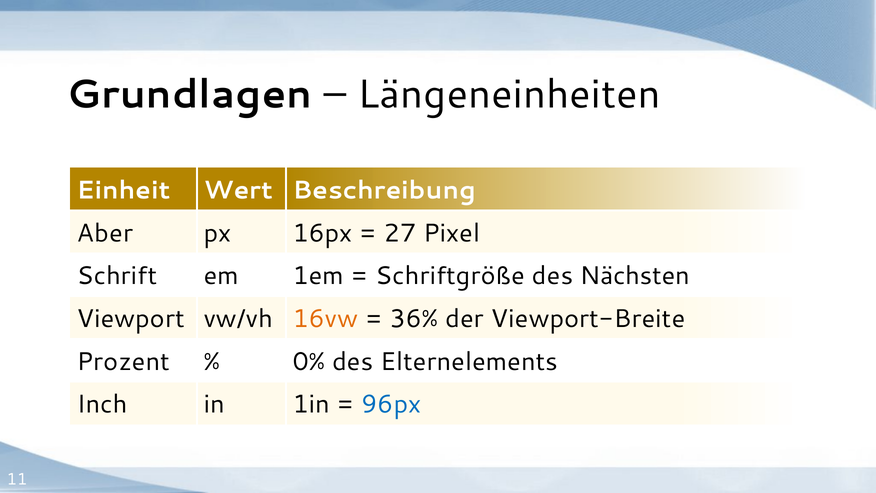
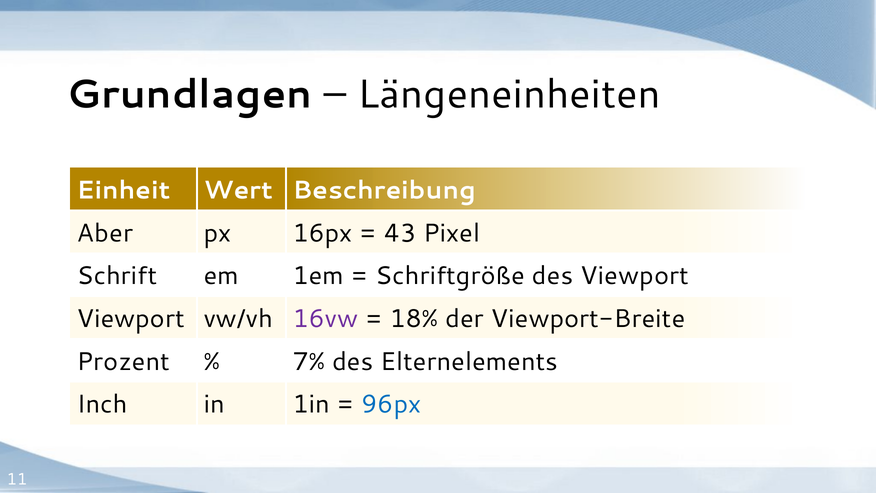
27: 27 -> 43
des Nächsten: Nächsten -> Viewport
16vw colour: orange -> purple
36%: 36% -> 18%
0%: 0% -> 7%
